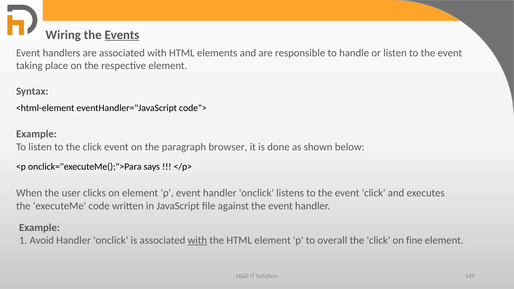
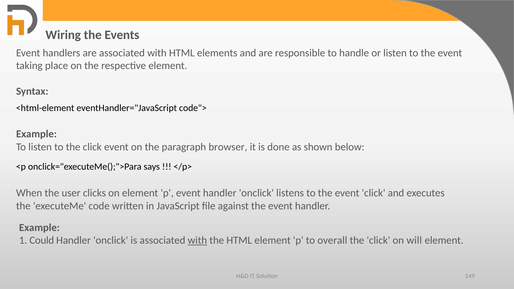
Events underline: present -> none
Avoid: Avoid -> Could
fine: fine -> will
